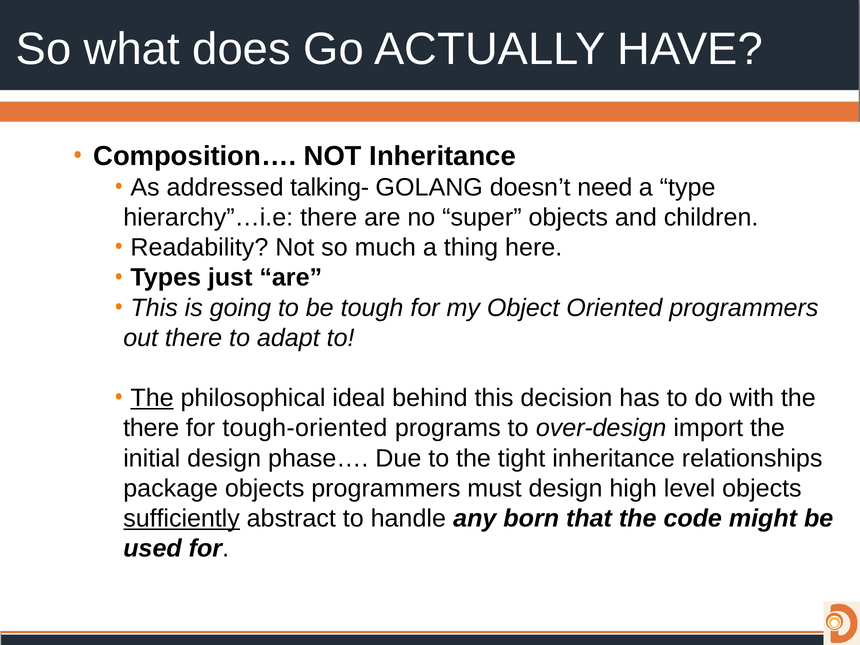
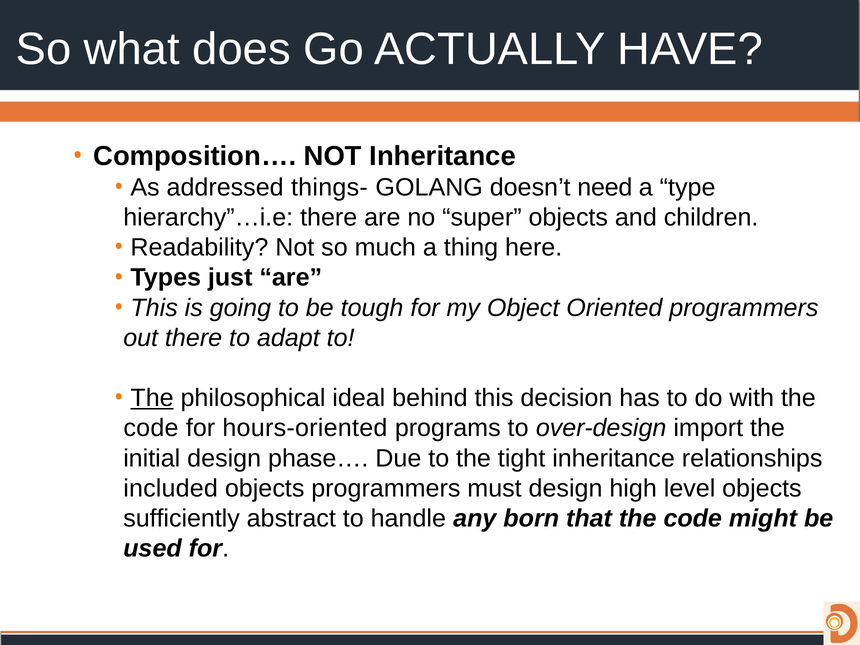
talking-: talking- -> things-
there at (151, 428): there -> code
tough-oriented: tough-oriented -> hours-oriented
package: package -> included
sufficiently underline: present -> none
